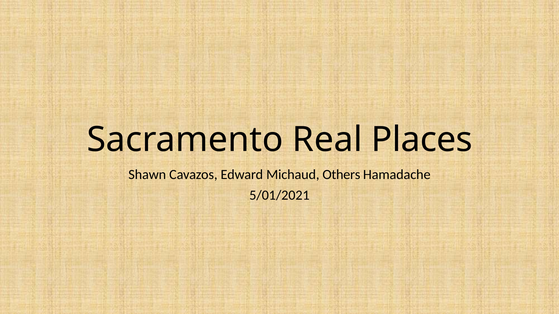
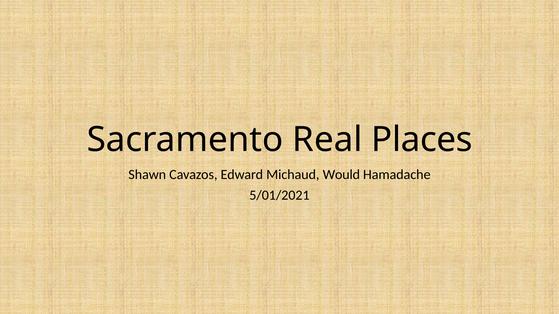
Others: Others -> Would
